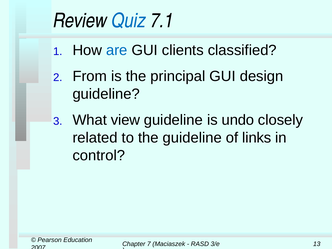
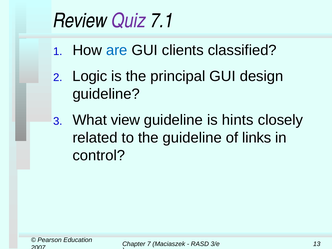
Quiz colour: blue -> purple
From: From -> Logic
undo: undo -> hints
